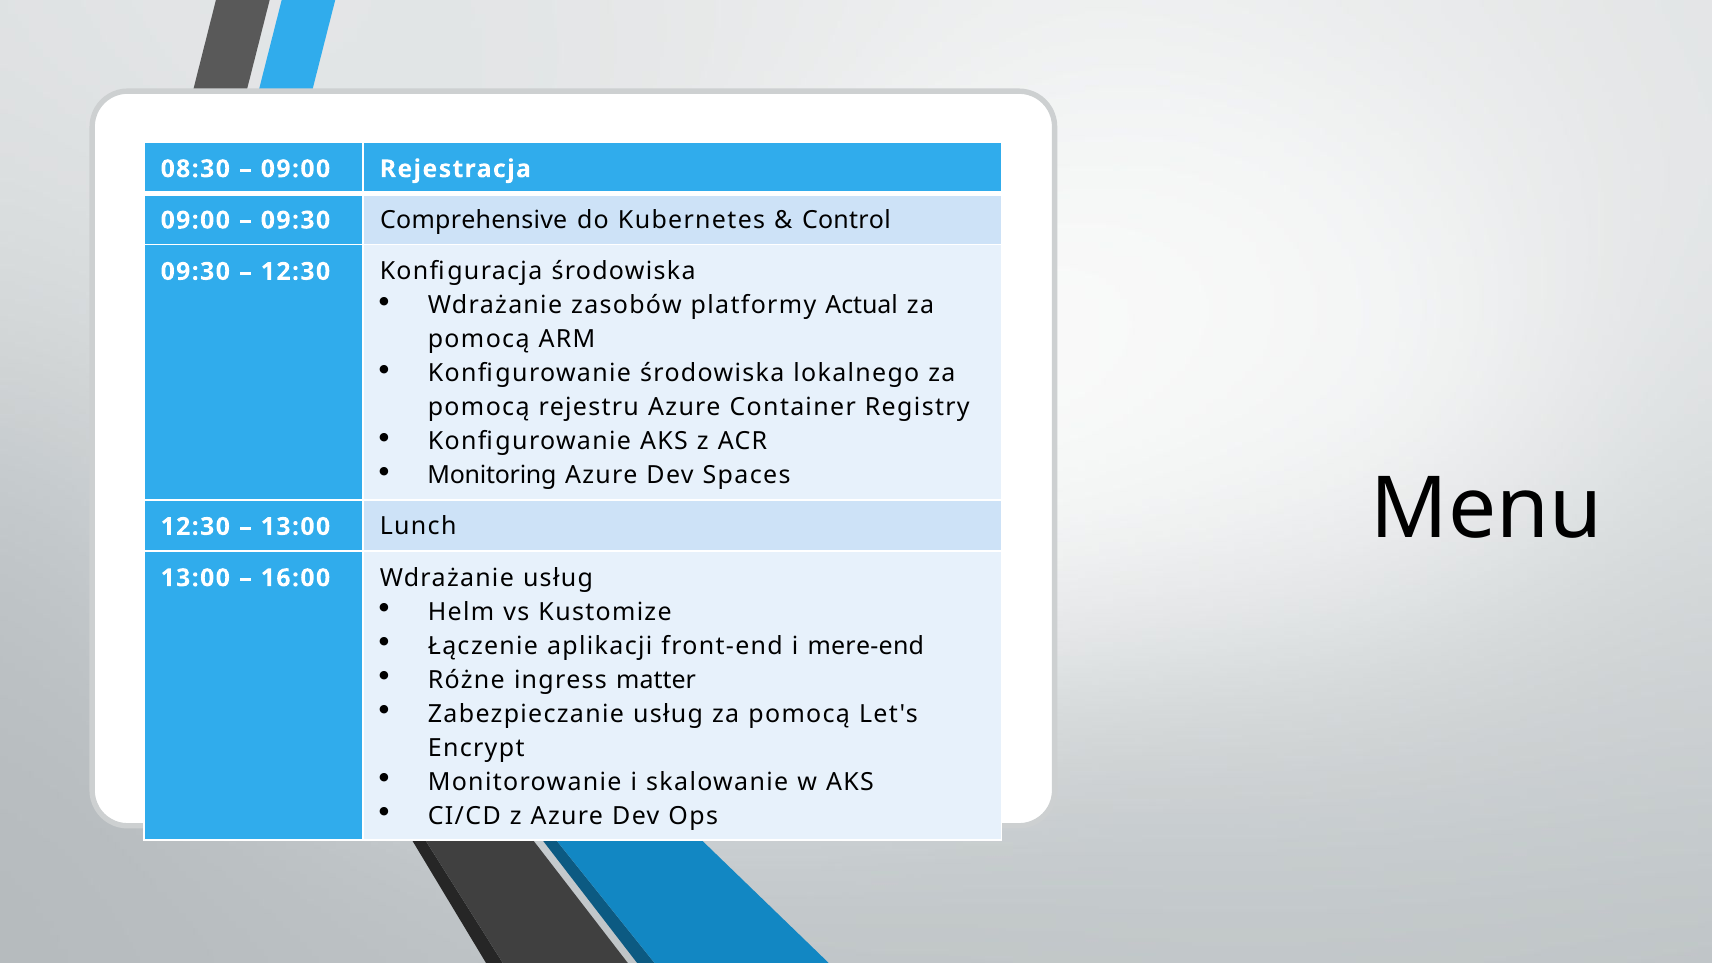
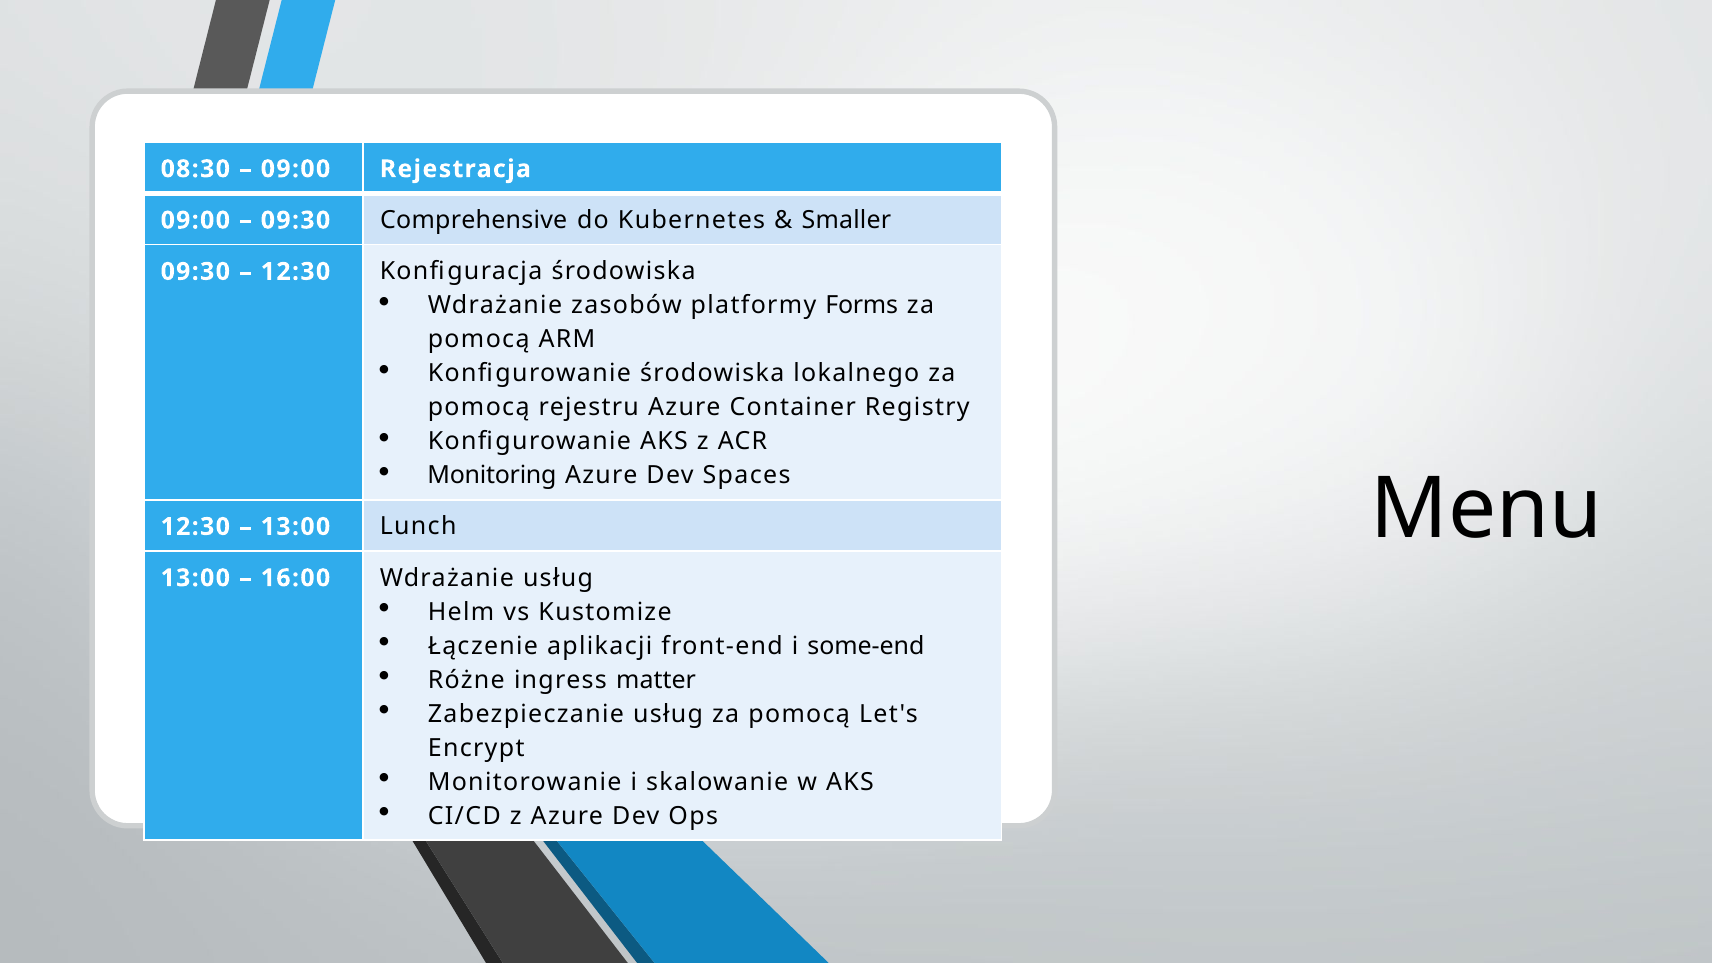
Control: Control -> Smaller
Actual: Actual -> Forms
mere-end: mere-end -> some-end
